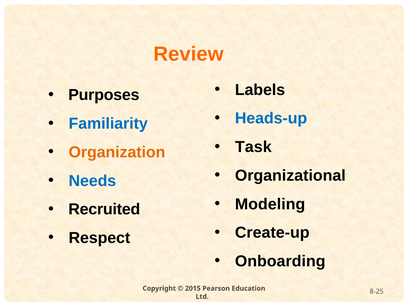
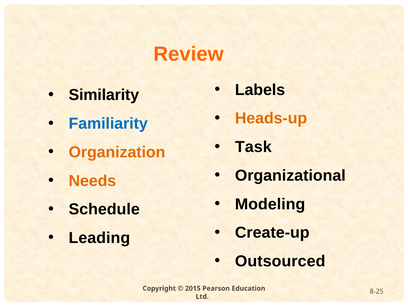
Purposes: Purposes -> Similarity
Heads-up colour: blue -> orange
Needs colour: blue -> orange
Recruited: Recruited -> Schedule
Respect: Respect -> Leading
Onboarding: Onboarding -> Outsourced
